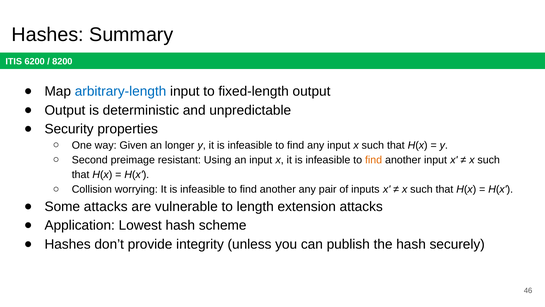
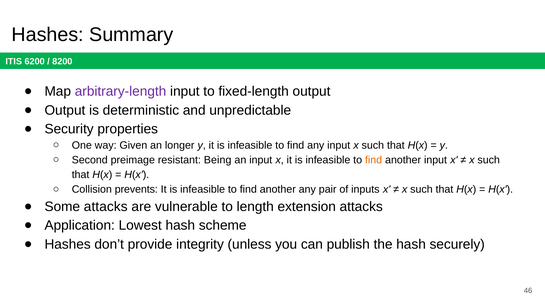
arbitrary-length colour: blue -> purple
Using: Using -> Being
worrying: worrying -> prevents
